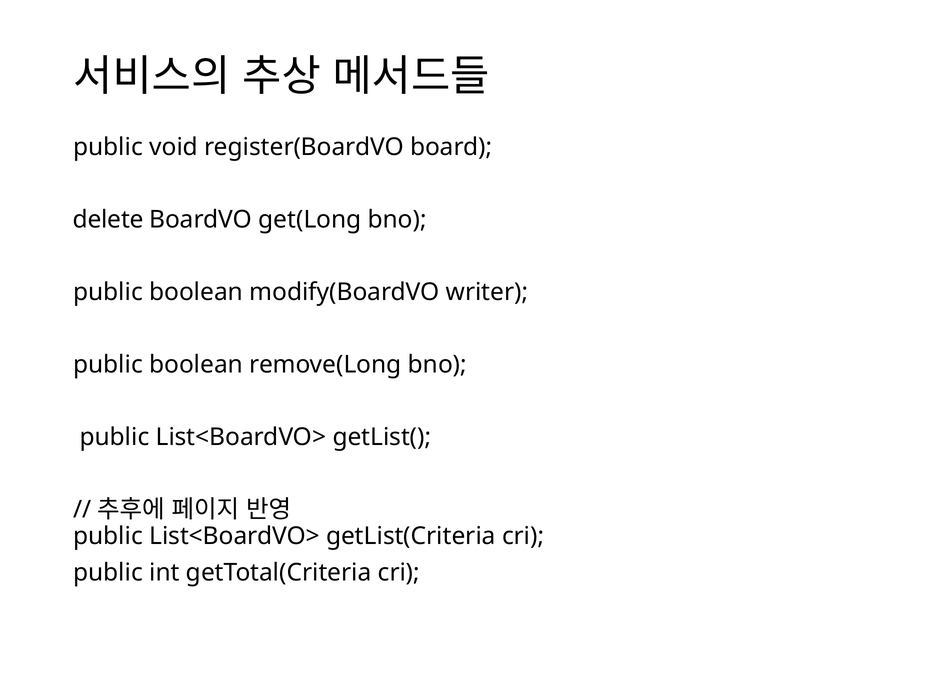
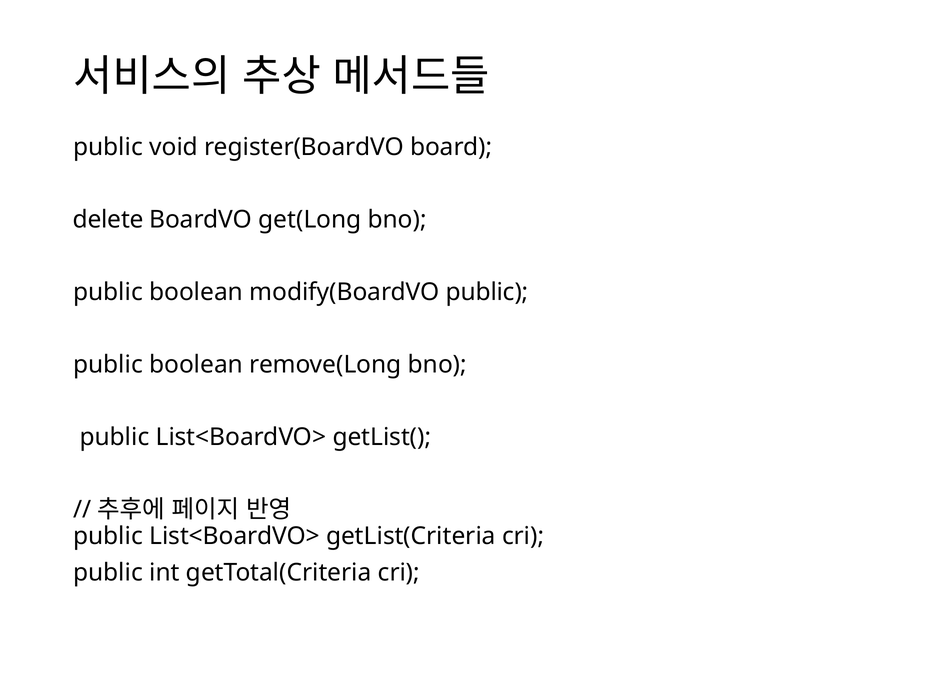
modify(BoardVO writer: writer -> public
